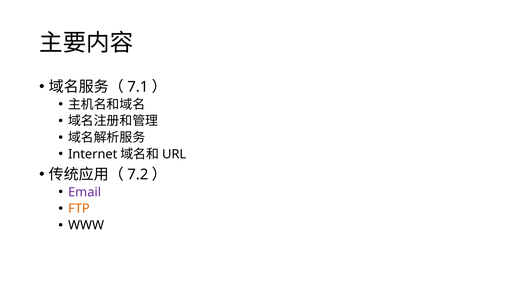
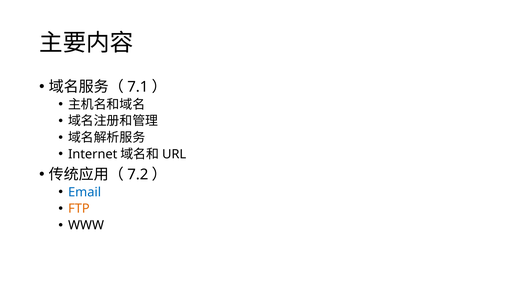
Email colour: purple -> blue
